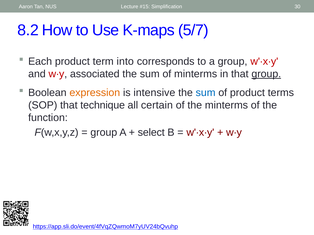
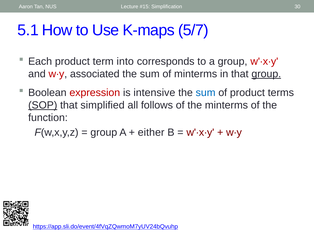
8.2: 8.2 -> 5.1
expression colour: orange -> red
SOP underline: none -> present
technique: technique -> simplified
certain: certain -> follows
select: select -> either
